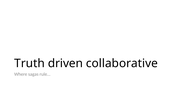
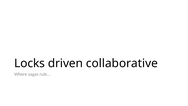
Truth: Truth -> Locks
